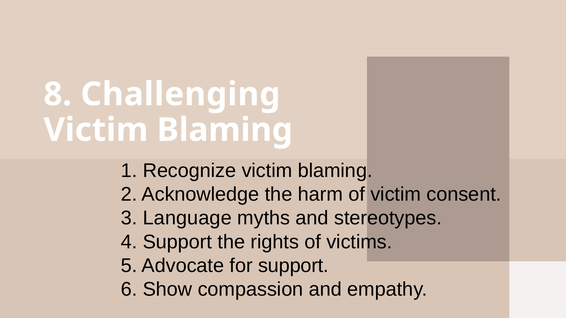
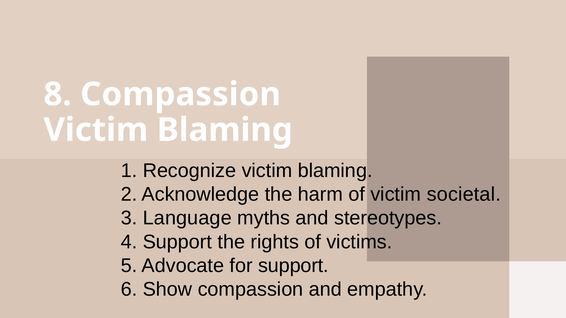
8 Challenging: Challenging -> Compassion
consent: consent -> societal
